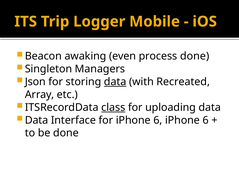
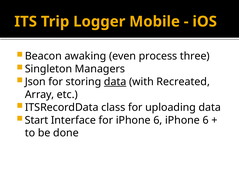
process done: done -> three
class underline: present -> none
Data at (36, 120): Data -> Start
